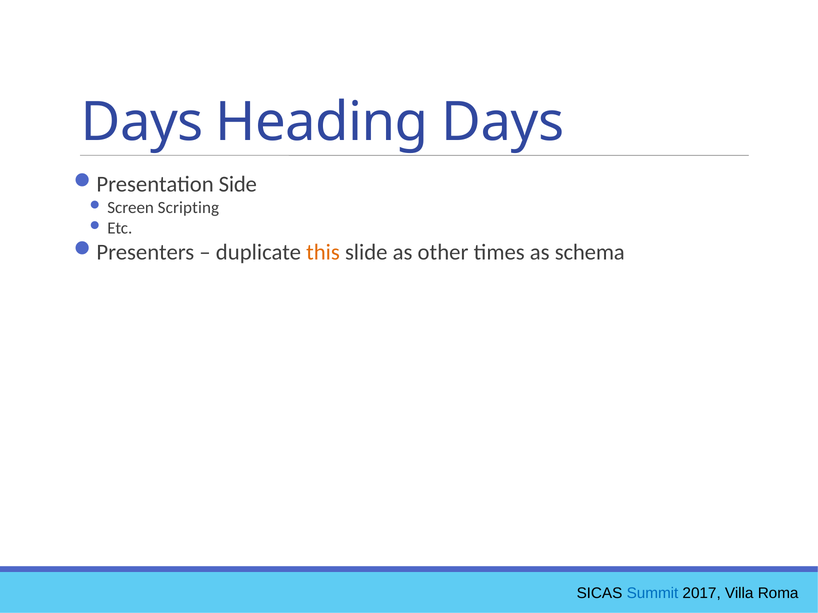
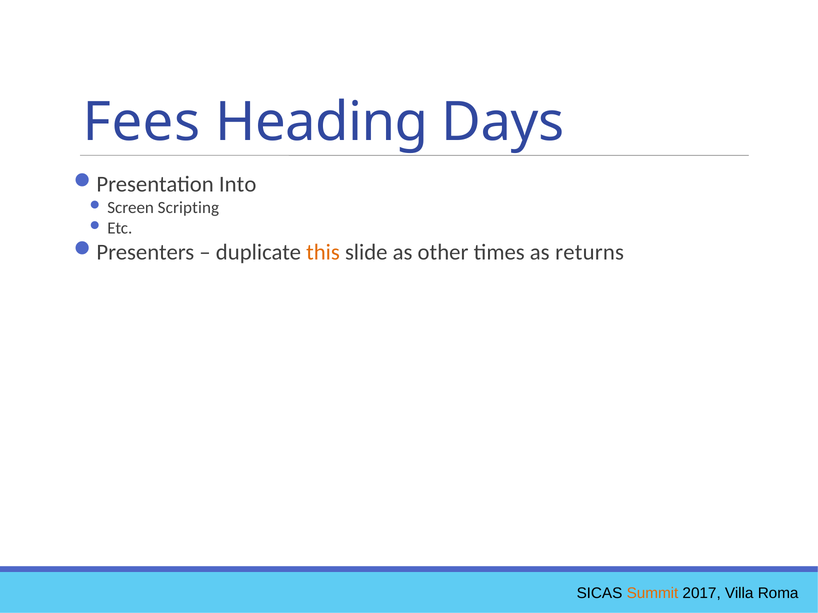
Days at (142, 122): Days -> Fees
Side: Side -> Into
schema: schema -> returns
Summit colour: blue -> orange
